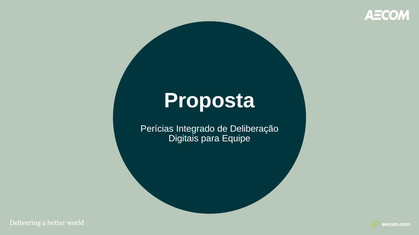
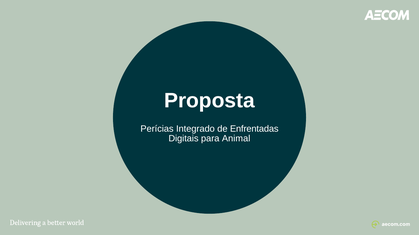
Deliberação: Deliberação -> Enfrentadas
Equipe: Equipe -> Animal
